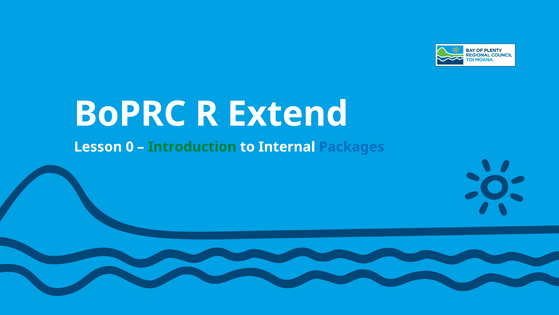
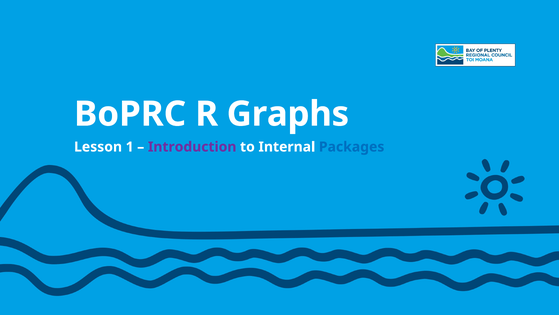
Extend: Extend -> Graphs
0: 0 -> 1
Introduction colour: green -> purple
